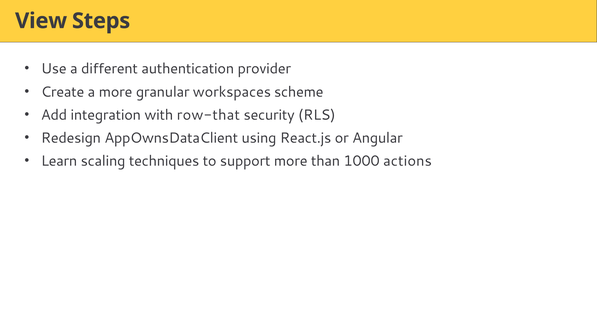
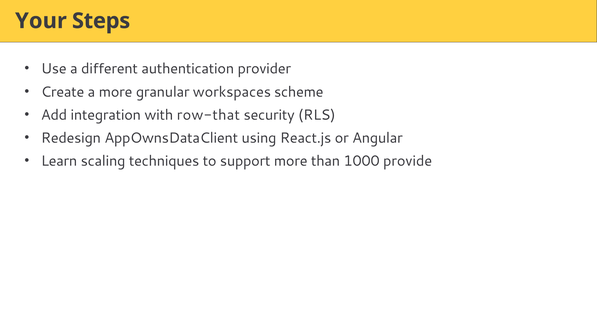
View: View -> Your
actions: actions -> provide
